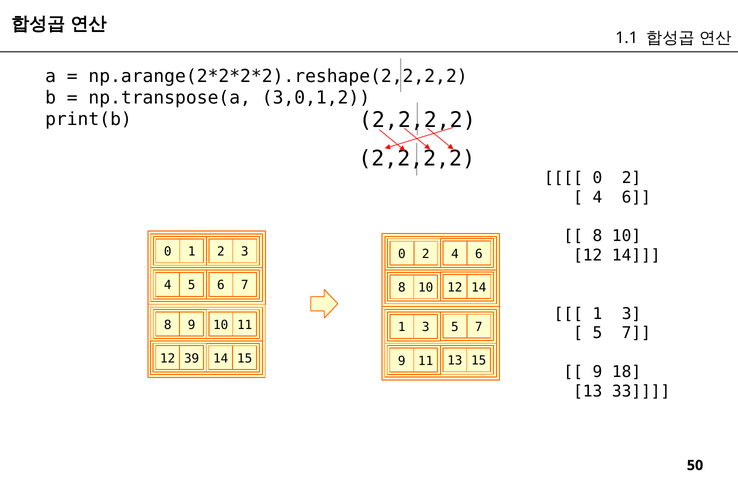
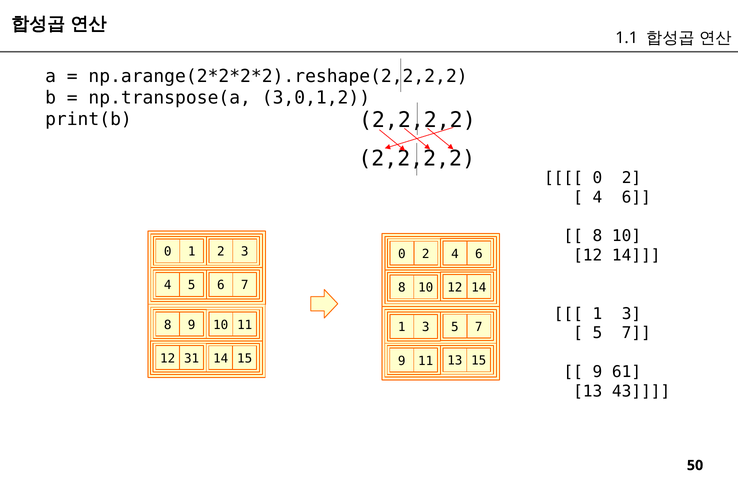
39: 39 -> 31
18: 18 -> 61
33: 33 -> 43
